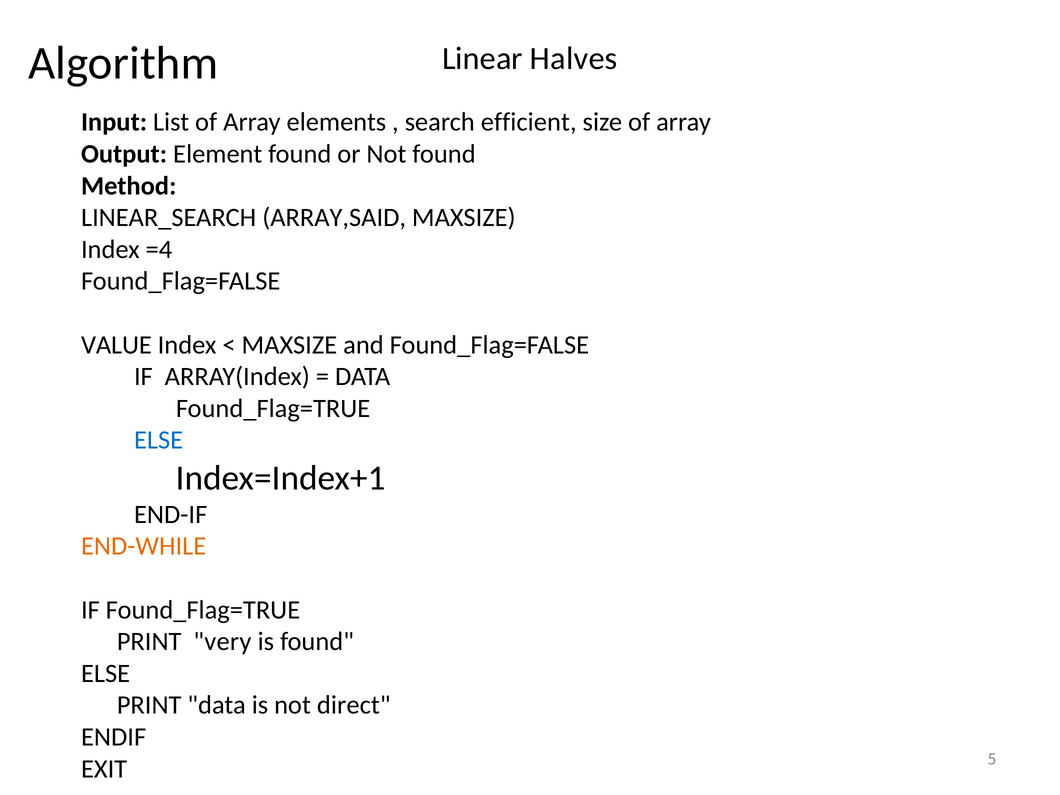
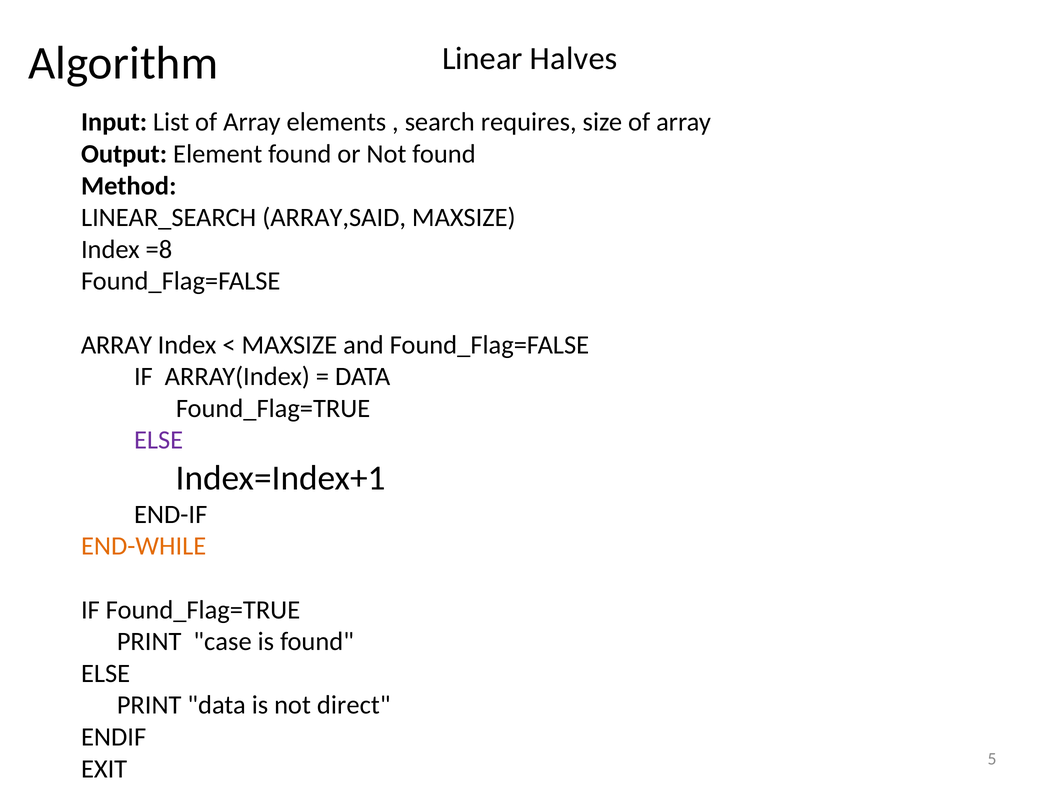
efficient: efficient -> requires
=4: =4 -> =8
VALUE at (116, 345): VALUE -> ARRAY
ELSE at (159, 440) colour: blue -> purple
very: very -> case
